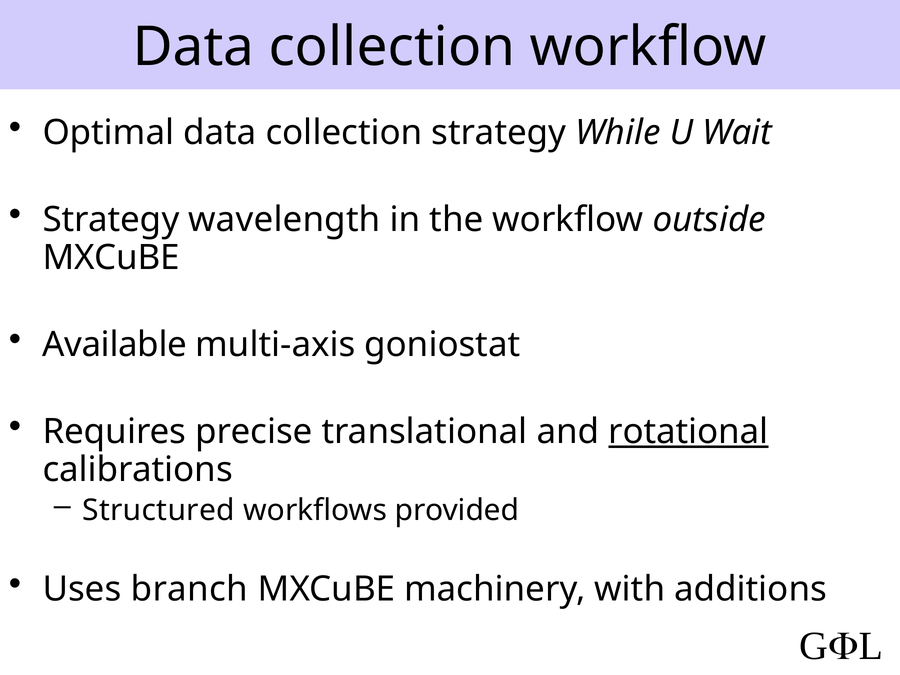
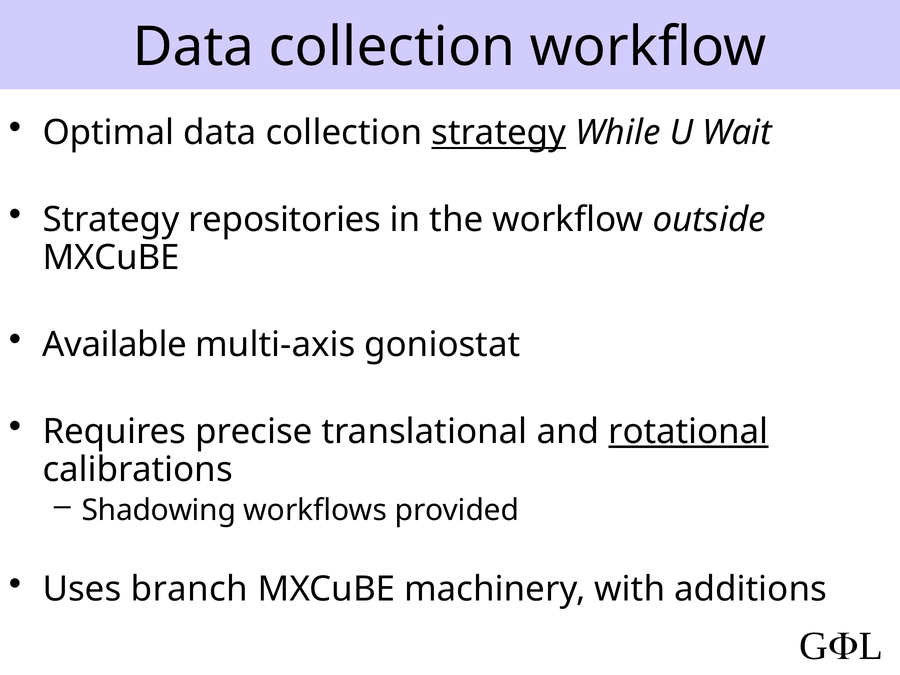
strategy at (499, 133) underline: none -> present
wavelength: wavelength -> repositories
Structured: Structured -> Shadowing
